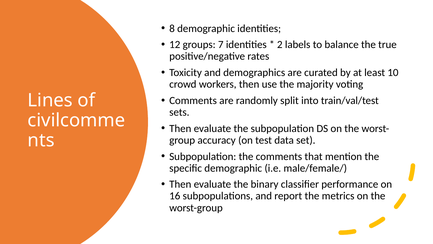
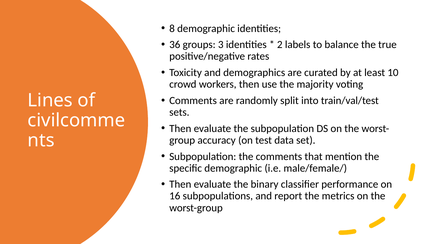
12: 12 -> 36
7: 7 -> 3
